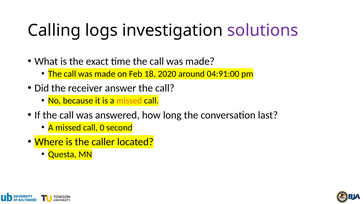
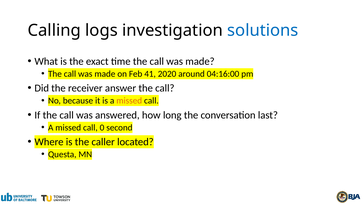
solutions colour: purple -> blue
18: 18 -> 41
04:91:00: 04:91:00 -> 04:16:00
